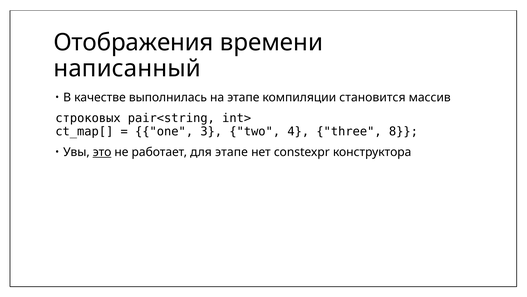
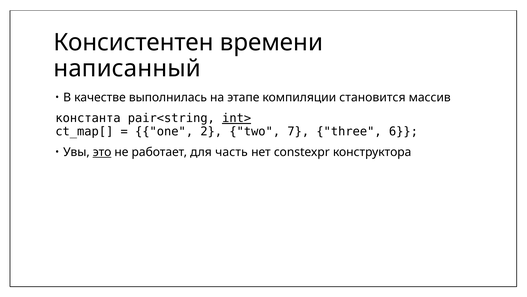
Отображения: Отображения -> Консистентен
строковых: строковых -> константа
int> underline: none -> present
3: 3 -> 2
4: 4 -> 7
8: 8 -> 6
для этапе: этапе -> часть
